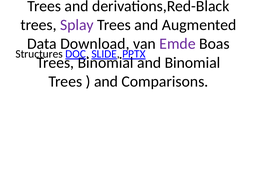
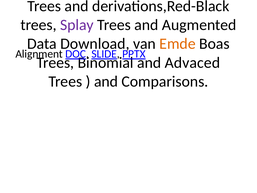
Emde colour: purple -> orange
Structures at (39, 54): Structures -> Alignment
and Binomial: Binomial -> Advaced
